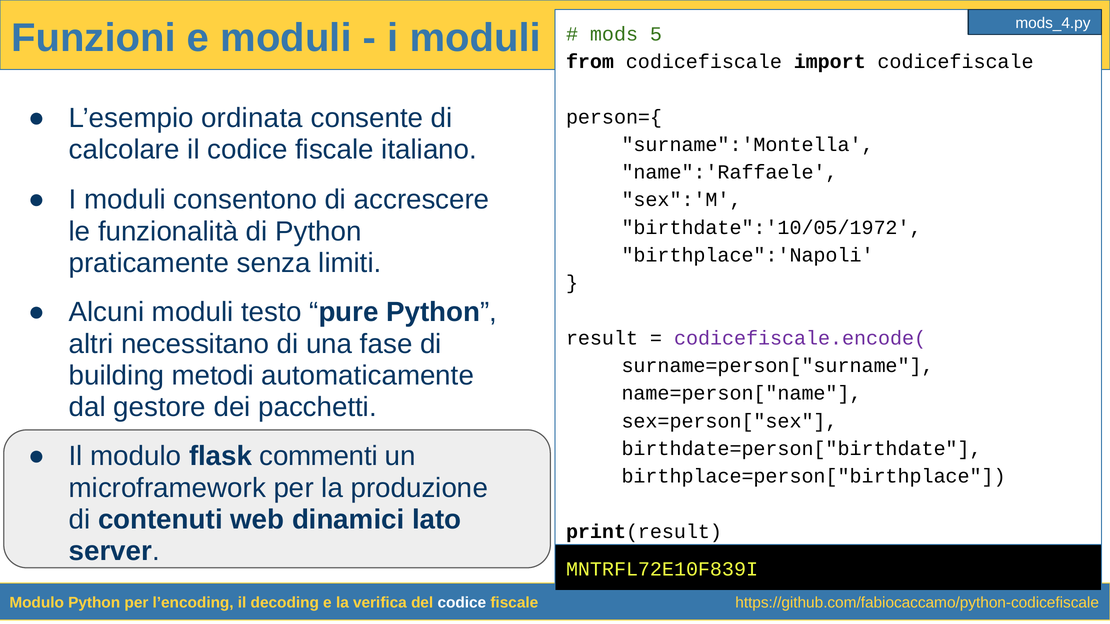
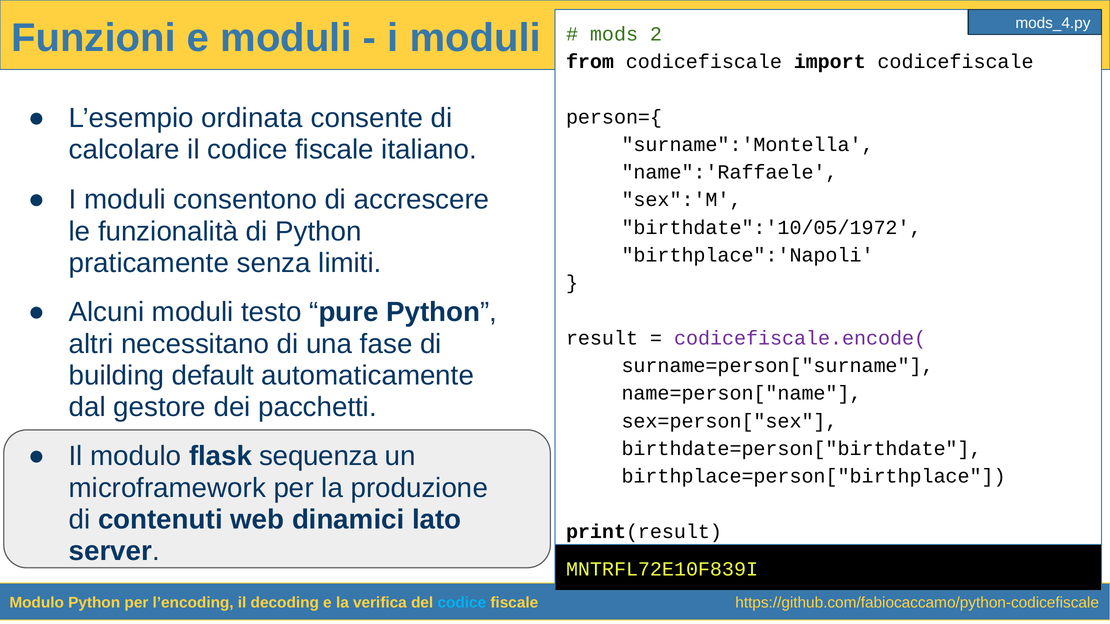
5: 5 -> 2
metodi: metodi -> default
commenti: commenti -> sequenza
codice at (462, 603) colour: white -> light blue
